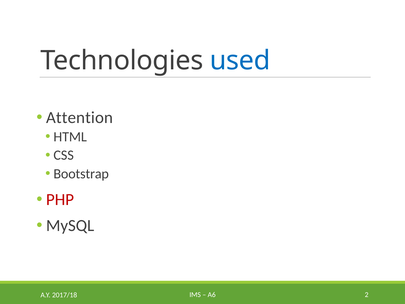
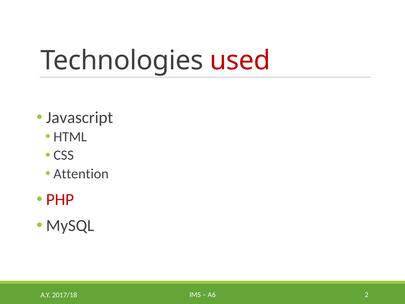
used colour: blue -> red
Attention: Attention -> Javascript
Bootstrap: Bootstrap -> Attention
